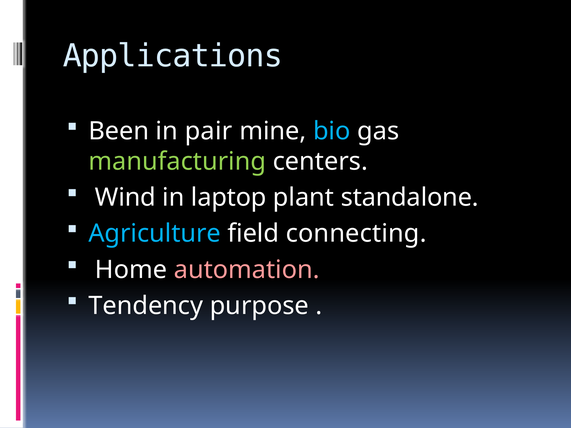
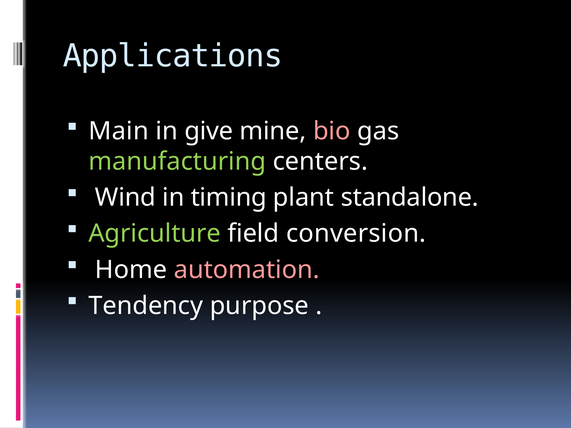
Been: Been -> Main
pair: pair -> give
bio colour: light blue -> pink
laptop: laptop -> timing
Agriculture colour: light blue -> light green
connecting: connecting -> conversion
